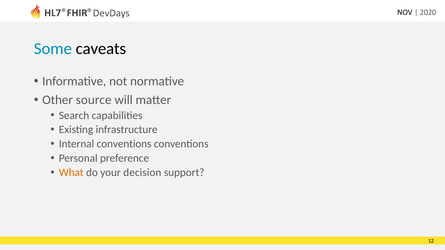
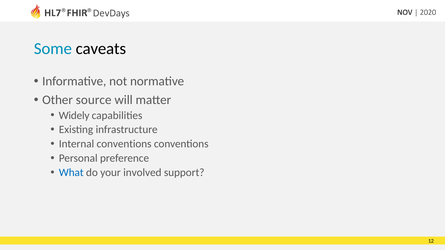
Search: Search -> Widely
What colour: orange -> blue
decision: decision -> involved
